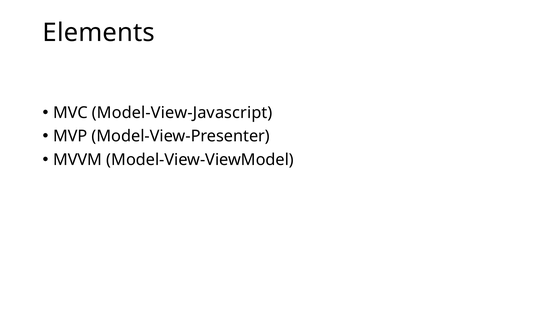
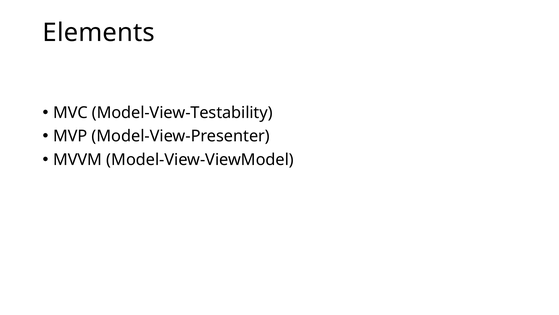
Model-View-Javascript: Model-View-Javascript -> Model-View-Testability
